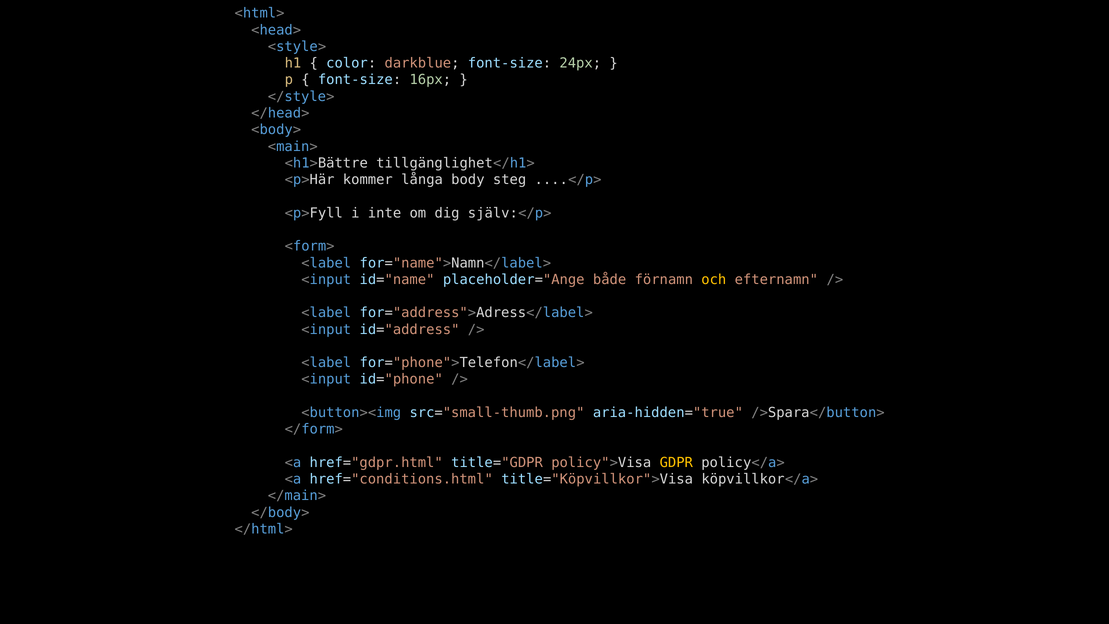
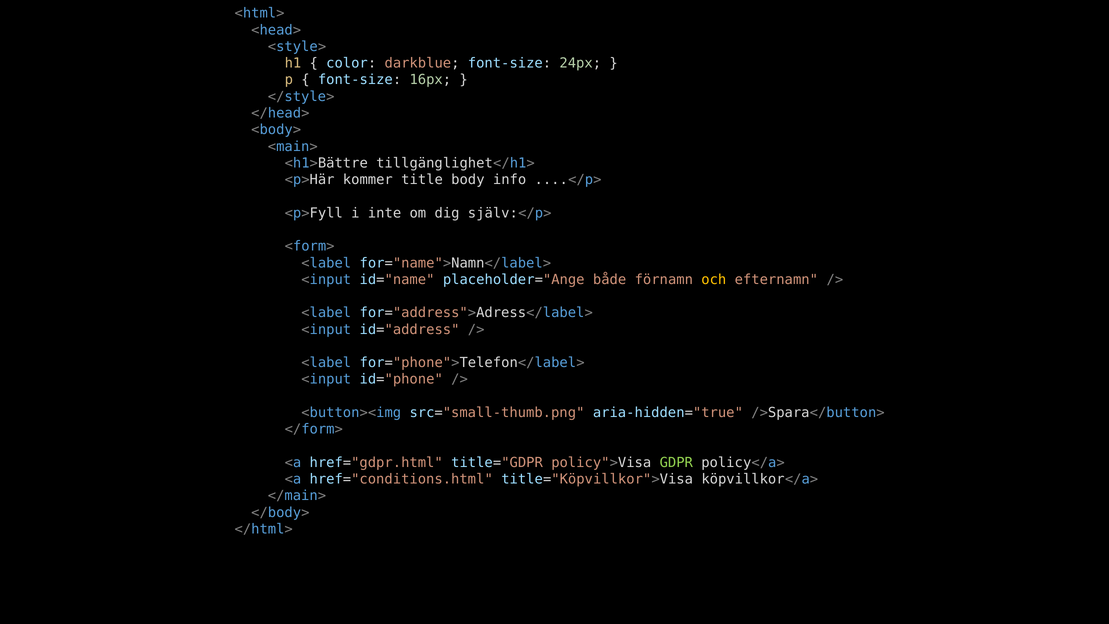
långa: långa -> title
steg: steg -> info
GDPR colour: yellow -> light green
